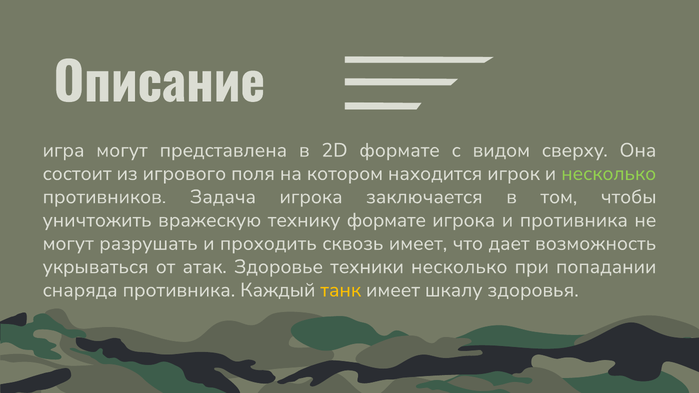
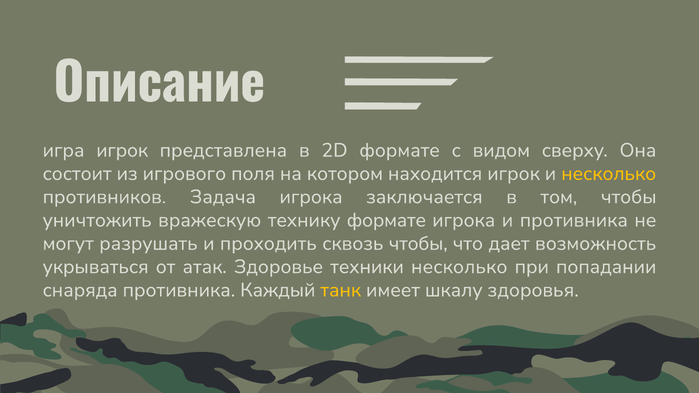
игра могут: могут -> игрок
несколько at (609, 174) colour: light green -> yellow
сквозь имеет: имеет -> чтобы
